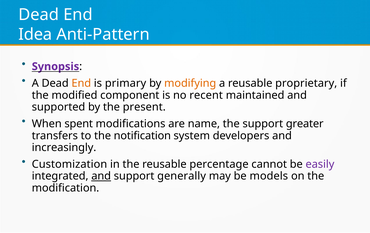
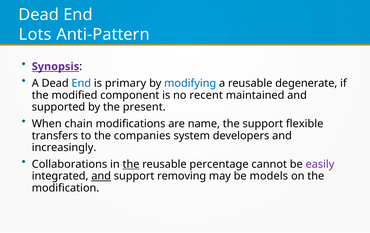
Idea: Idea -> Lots
End at (81, 83) colour: orange -> blue
modifying colour: orange -> blue
proprietary: proprietary -> degenerate
spent: spent -> chain
greater: greater -> flexible
notification: notification -> companies
Customization: Customization -> Collaborations
the at (131, 164) underline: none -> present
generally: generally -> removing
